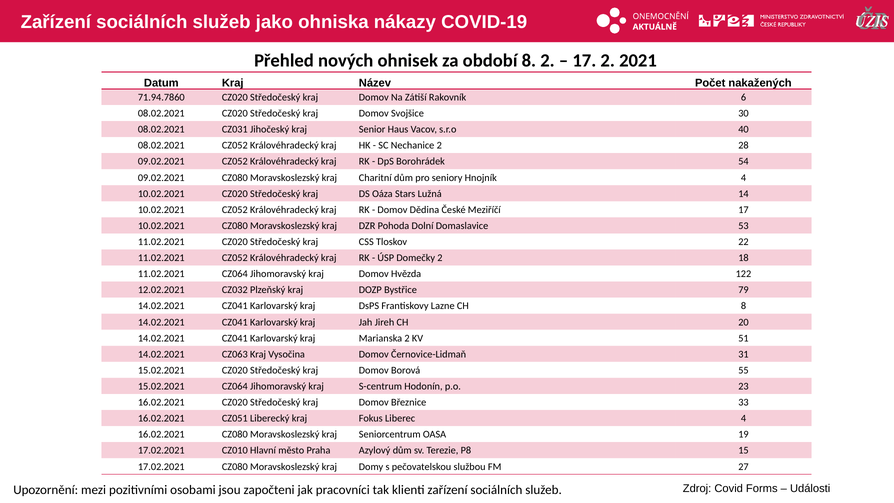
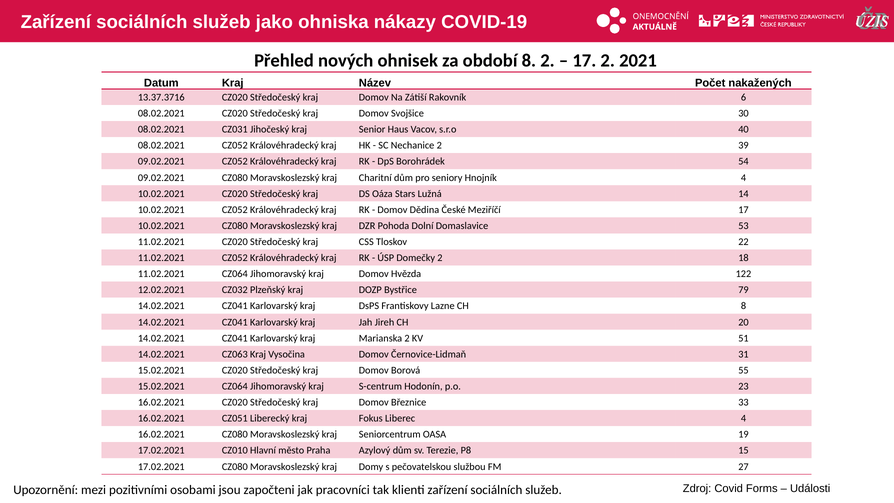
71.94.7860: 71.94.7860 -> 13.37.3716
28: 28 -> 39
